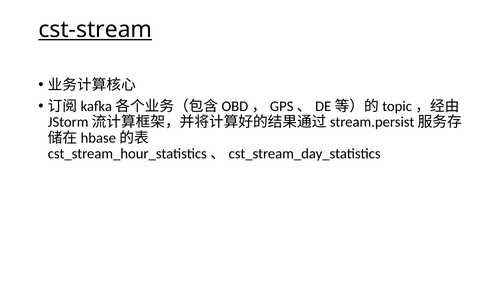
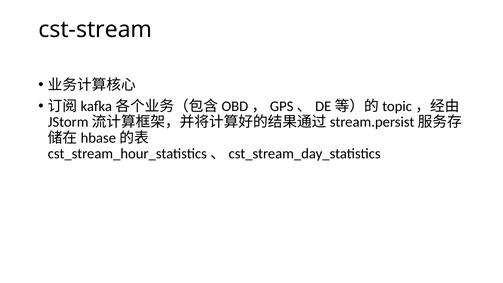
cst-stream underline: present -> none
